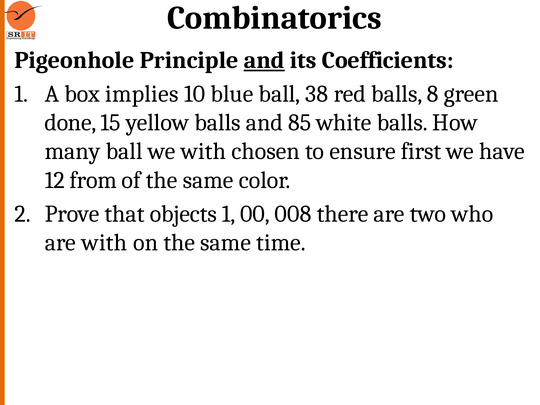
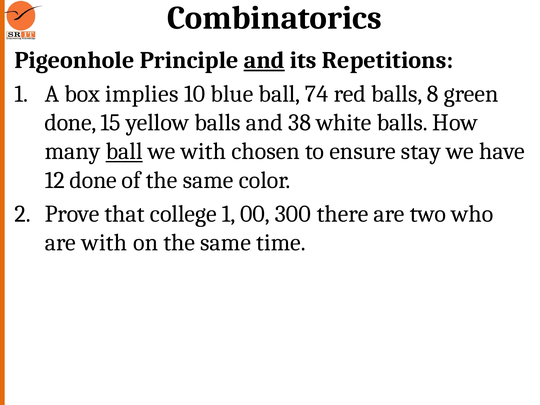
Coefficients: Coefficients -> Repetitions
38: 38 -> 74
85: 85 -> 38
ball at (124, 151) underline: none -> present
first: first -> stay
12 from: from -> done
objects: objects -> college
008: 008 -> 300
